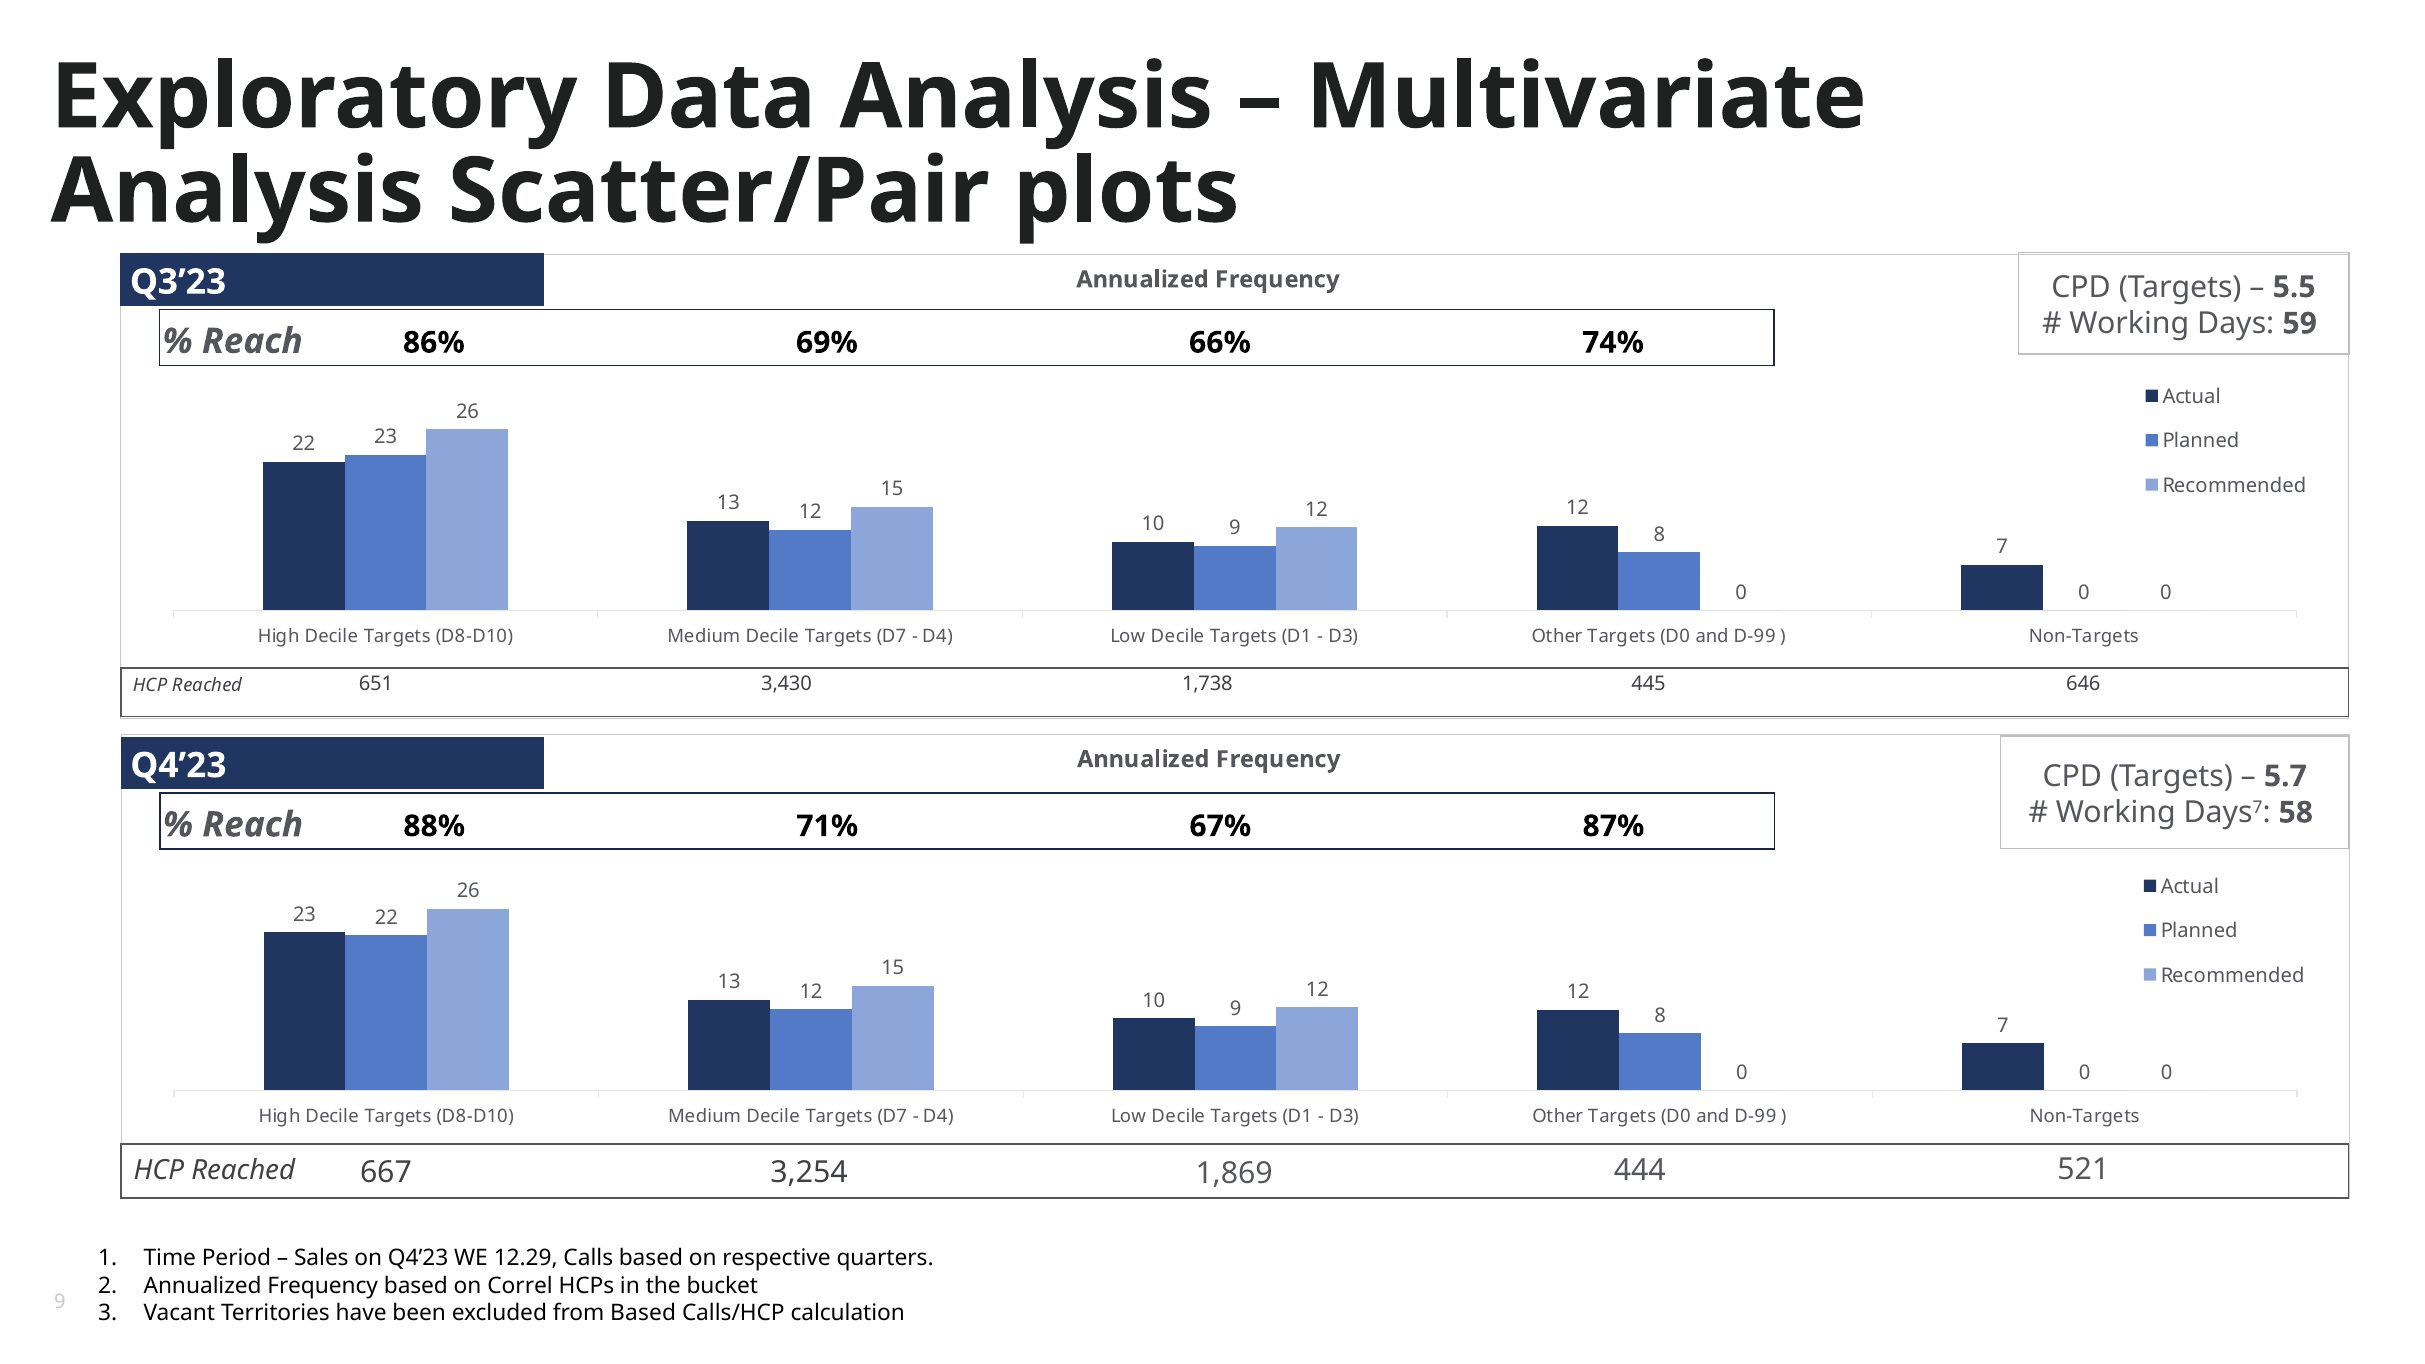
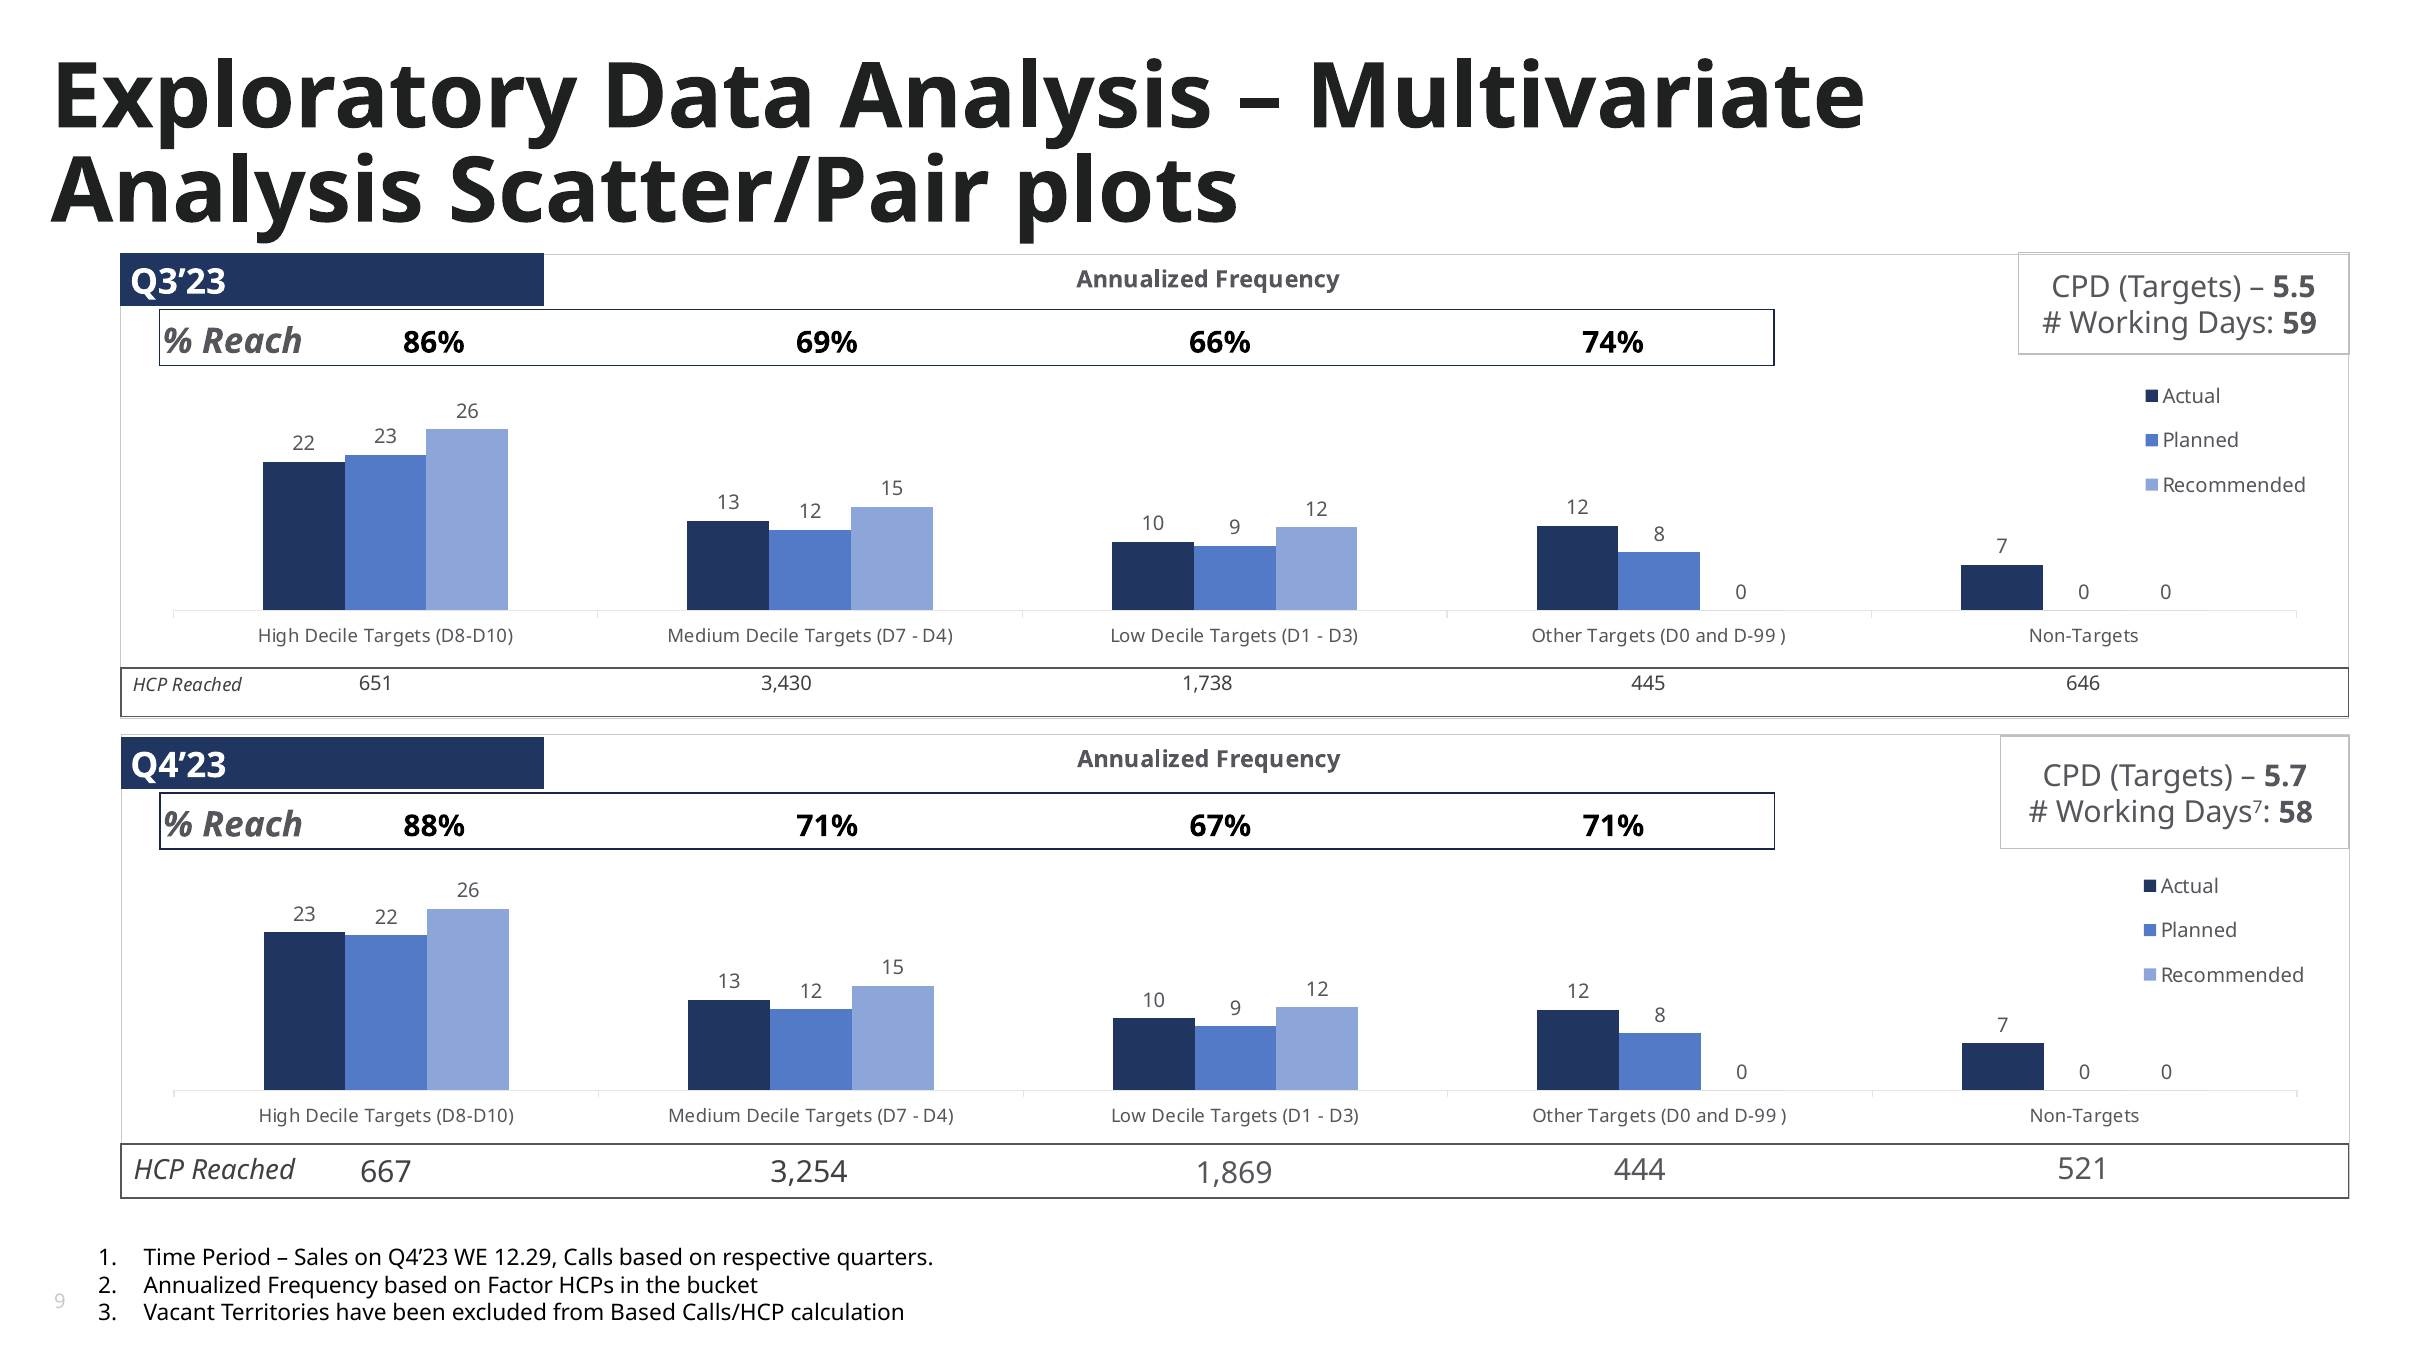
67% 87%: 87% -> 71%
Correl: Correl -> Factor
